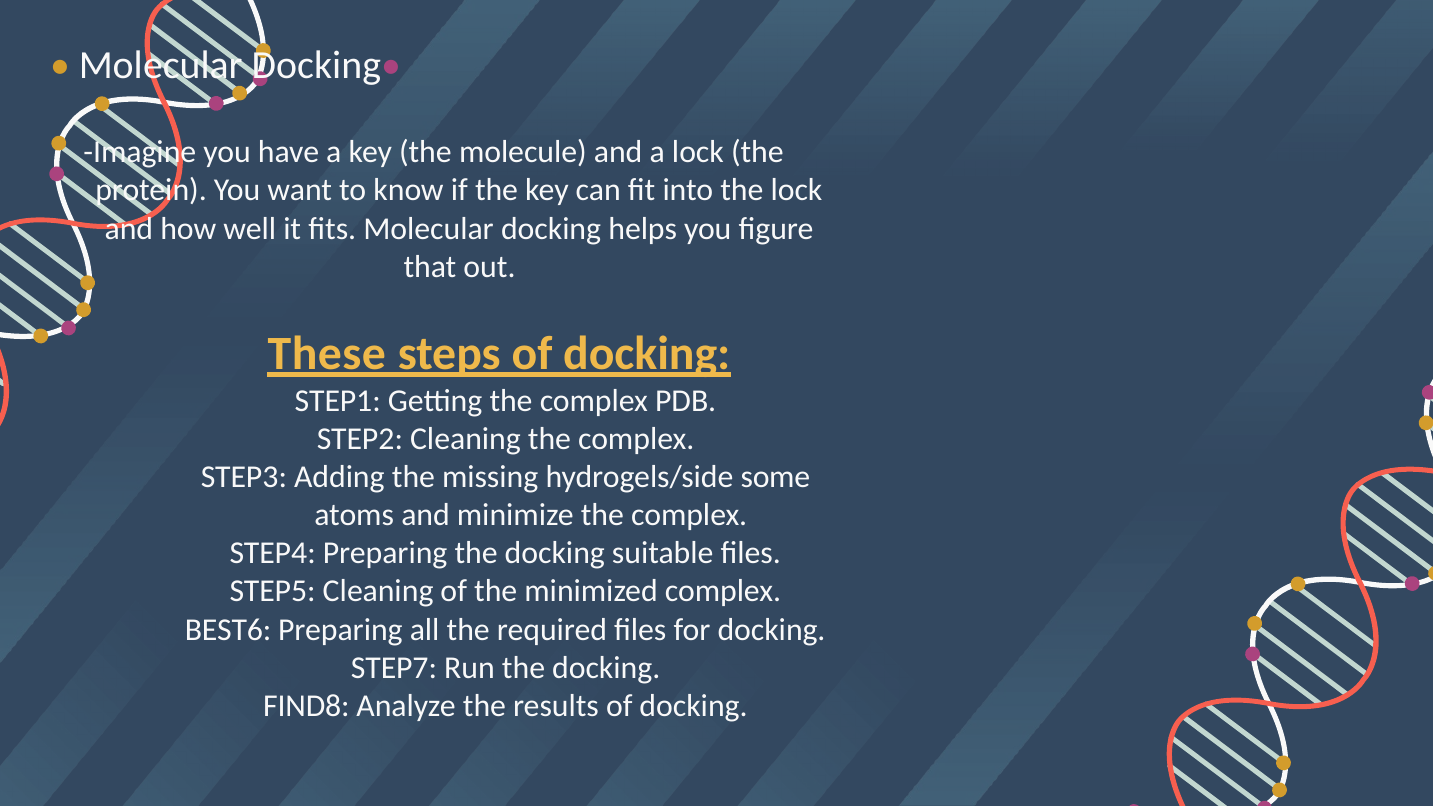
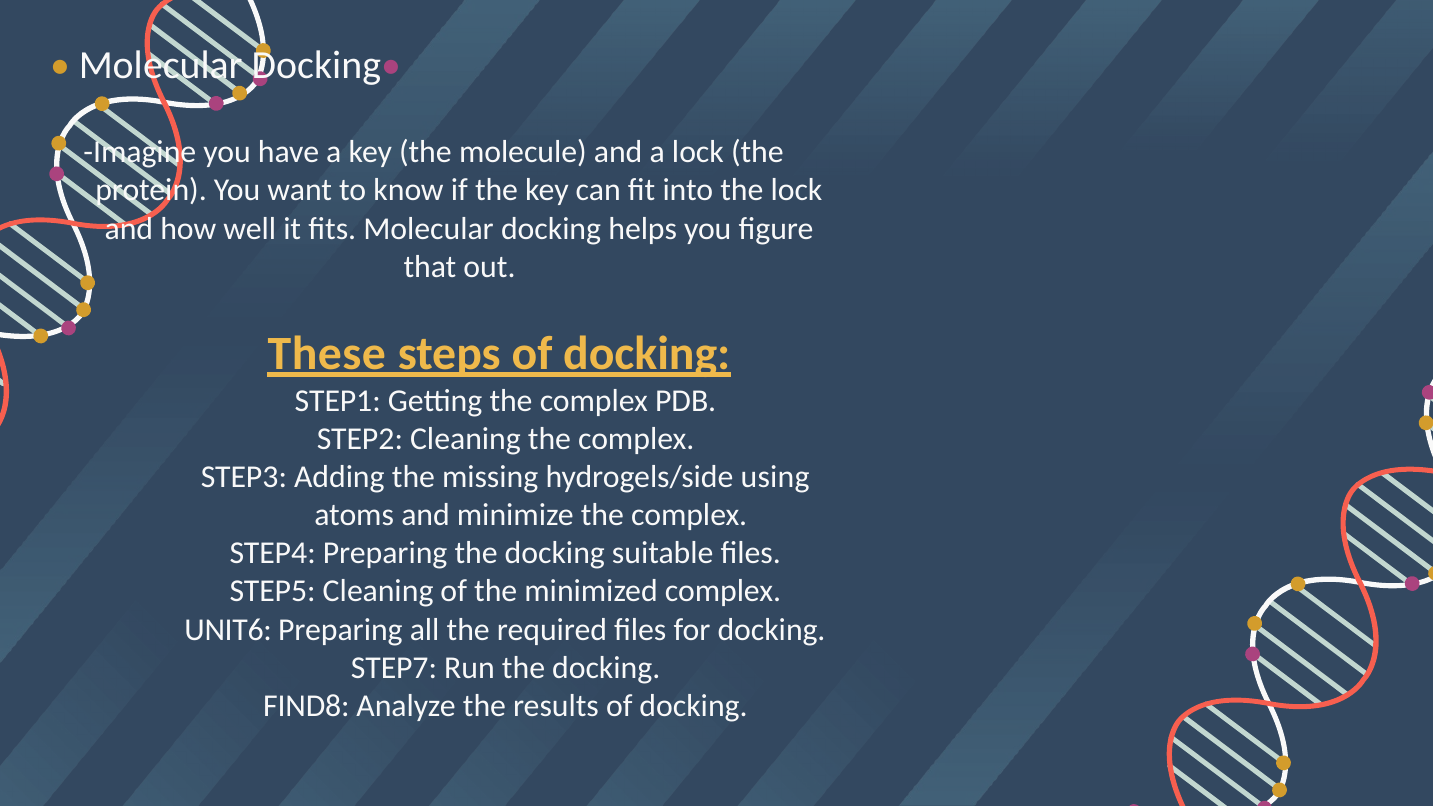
some: some -> using
BEST6: BEST6 -> UNIT6
